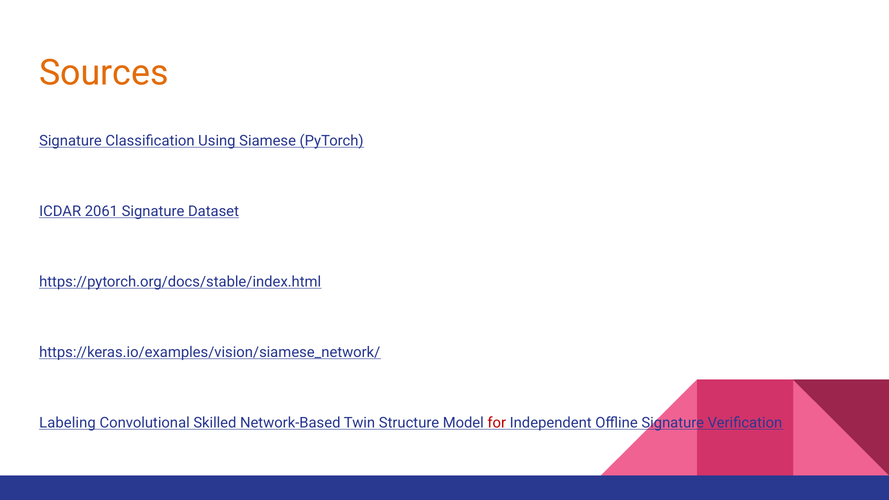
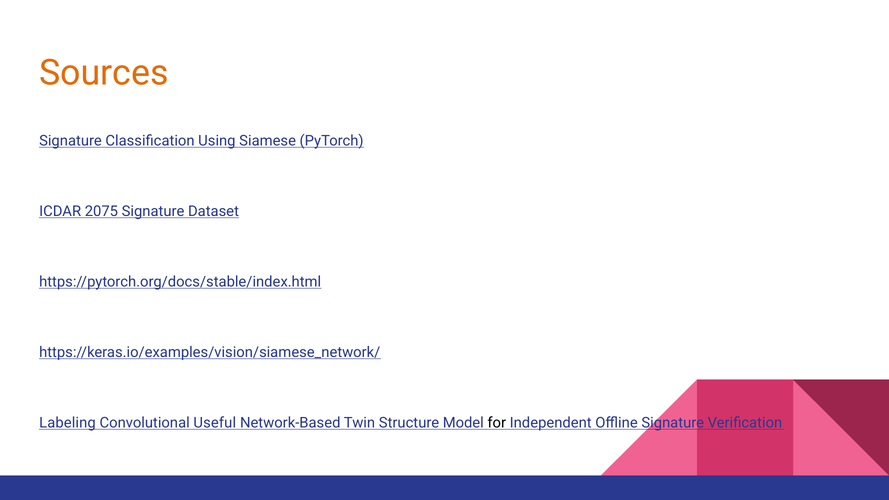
2061: 2061 -> 2075
Skilled: Skilled -> Useful
for colour: red -> black
